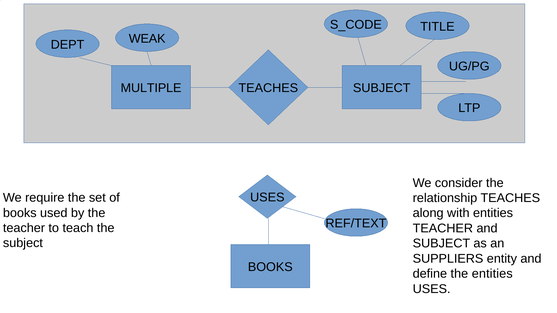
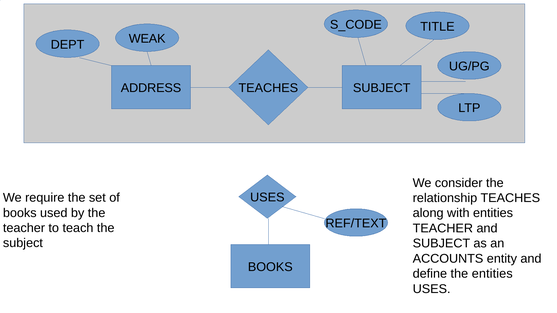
MULTIPLE: MULTIPLE -> ADDRESS
SUPPLIERS: SUPPLIERS -> ACCOUNTS
